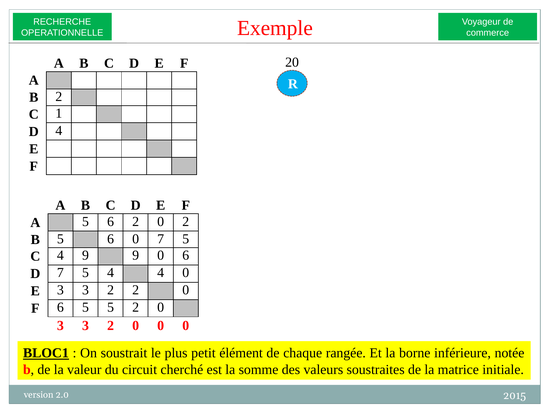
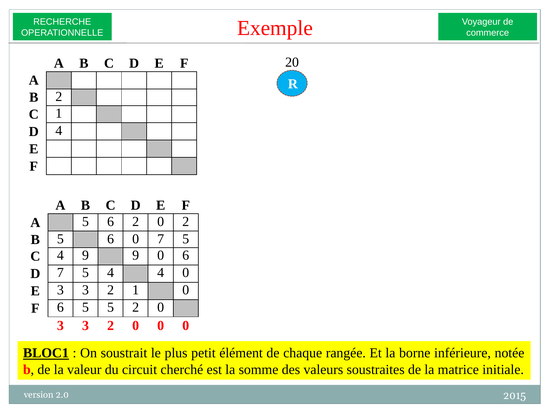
3 2 2: 2 -> 1
